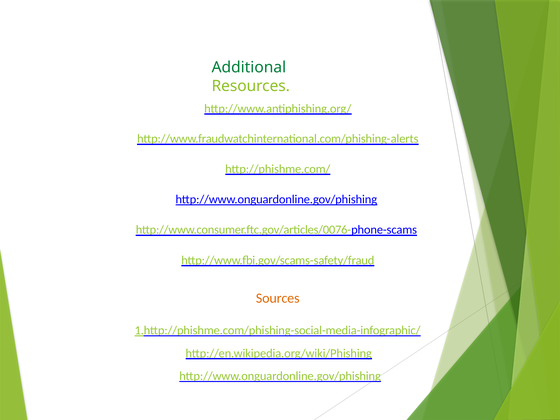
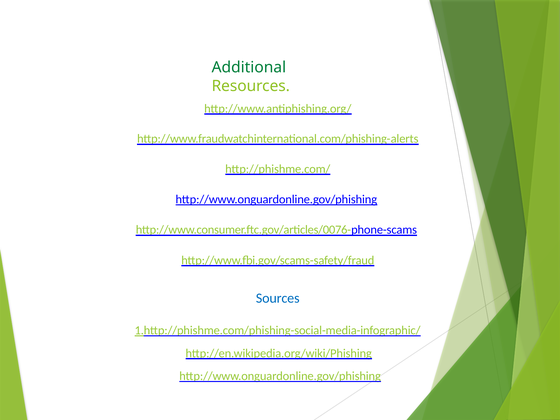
Sources colour: orange -> blue
